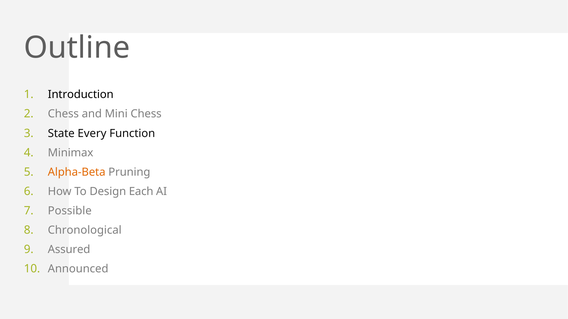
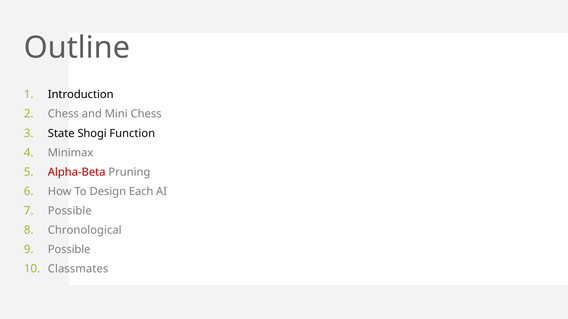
Every: Every -> Shogi
Alpha-Beta colour: orange -> red
Assured at (69, 250): Assured -> Possible
Announced: Announced -> Classmates
